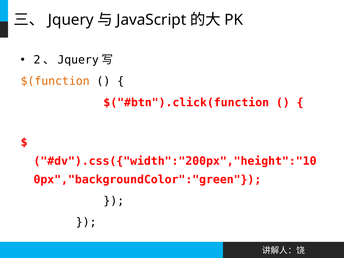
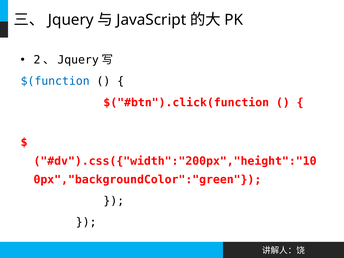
$(function colour: orange -> blue
